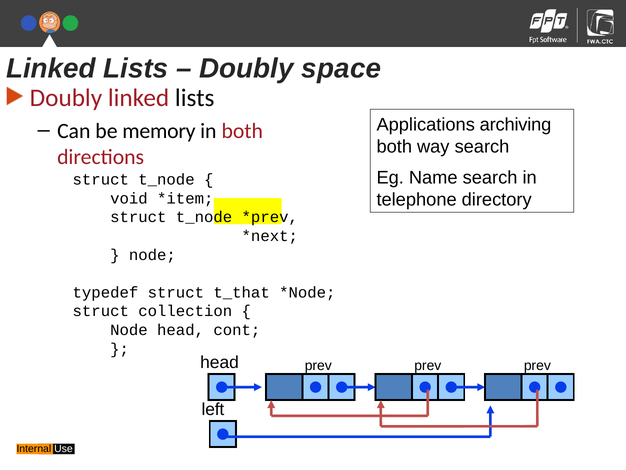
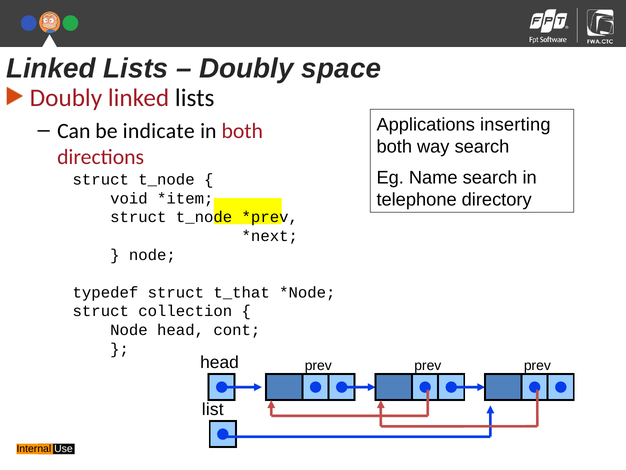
archiving: archiving -> inserting
memory: memory -> indicate
left: left -> list
